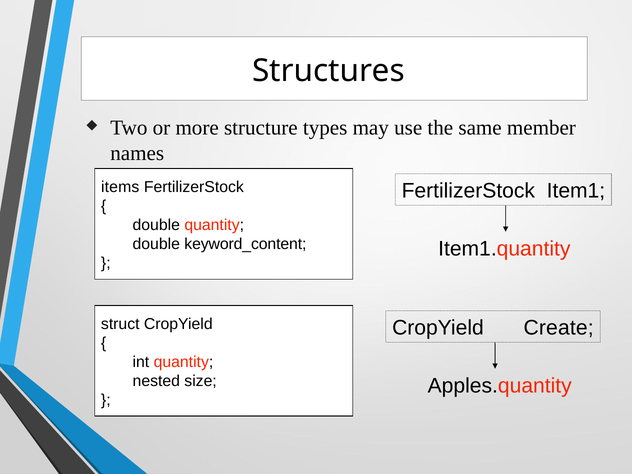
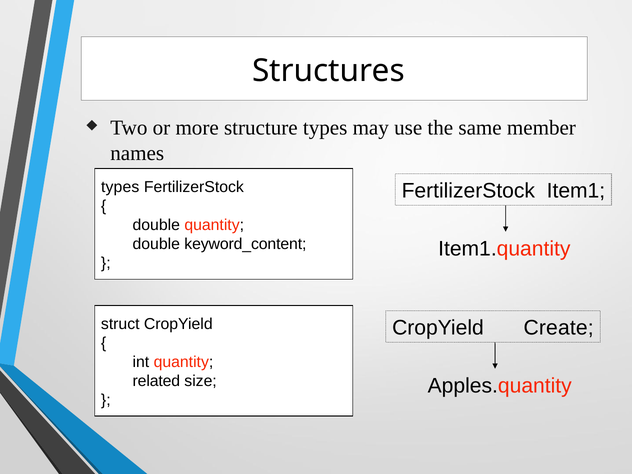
items at (120, 187): items -> types
nested: nested -> related
